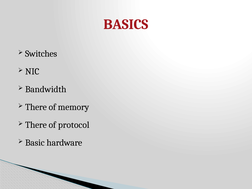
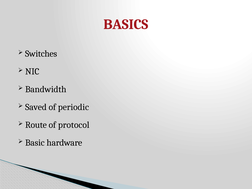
There at (36, 107): There -> Saved
memory: memory -> periodic
There at (36, 125): There -> Route
